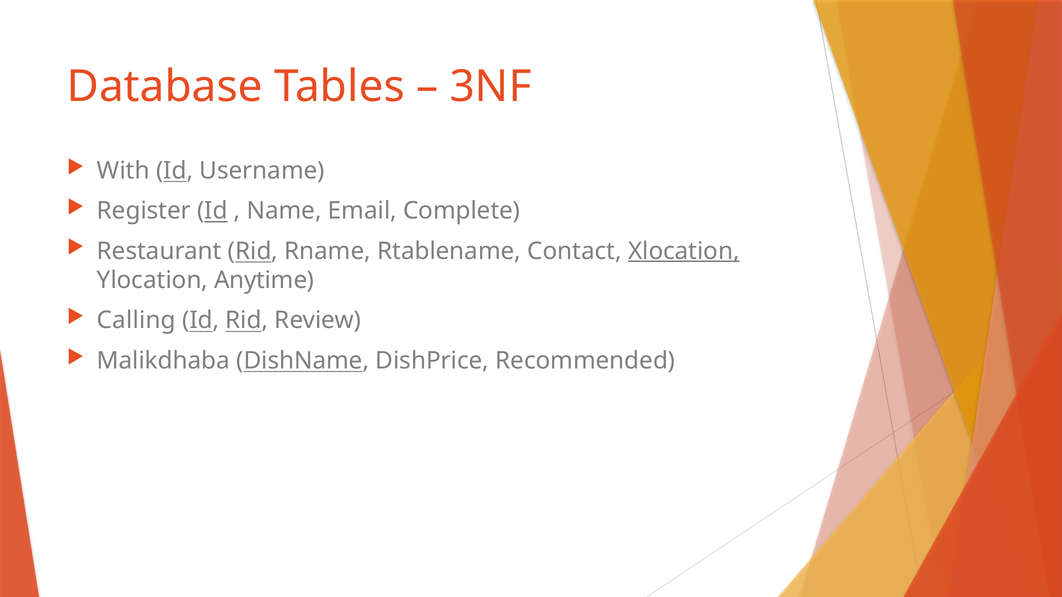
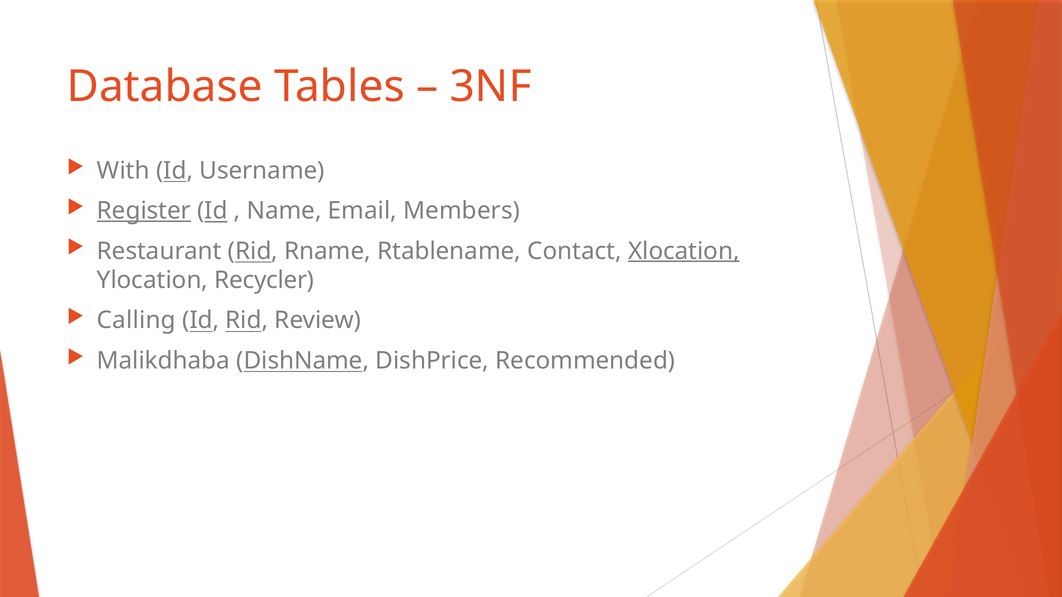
Register underline: none -> present
Complete: Complete -> Members
Anytime: Anytime -> Recycler
